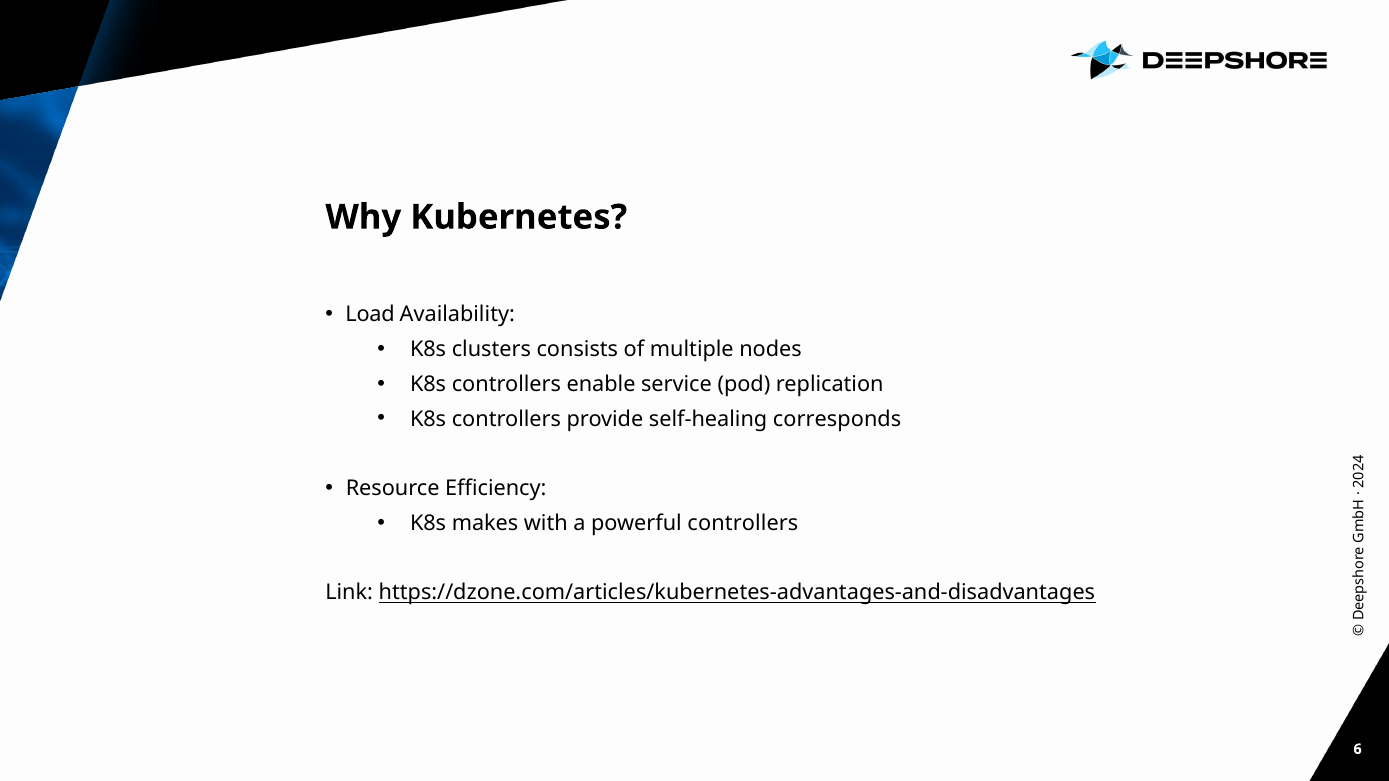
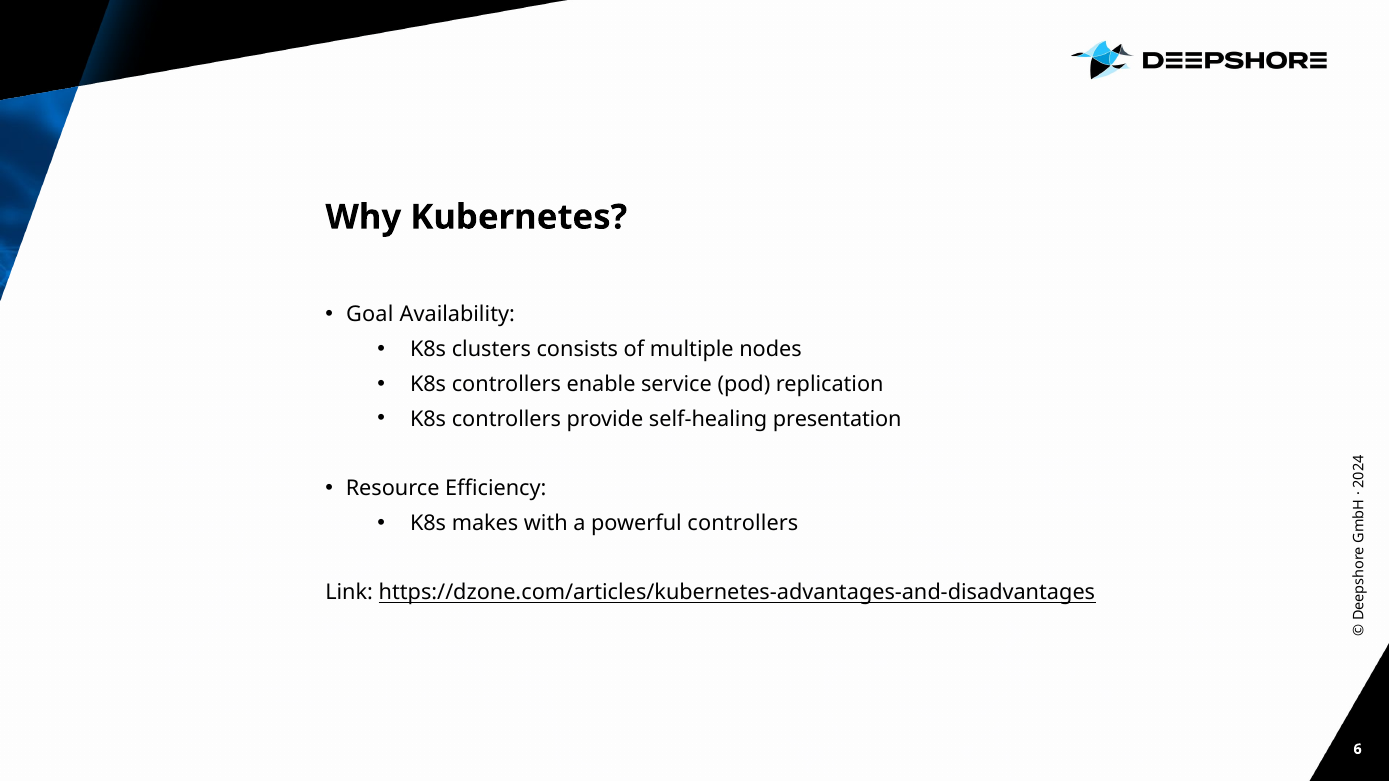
Load: Load -> Goal
corresponds: corresponds -> presentation
